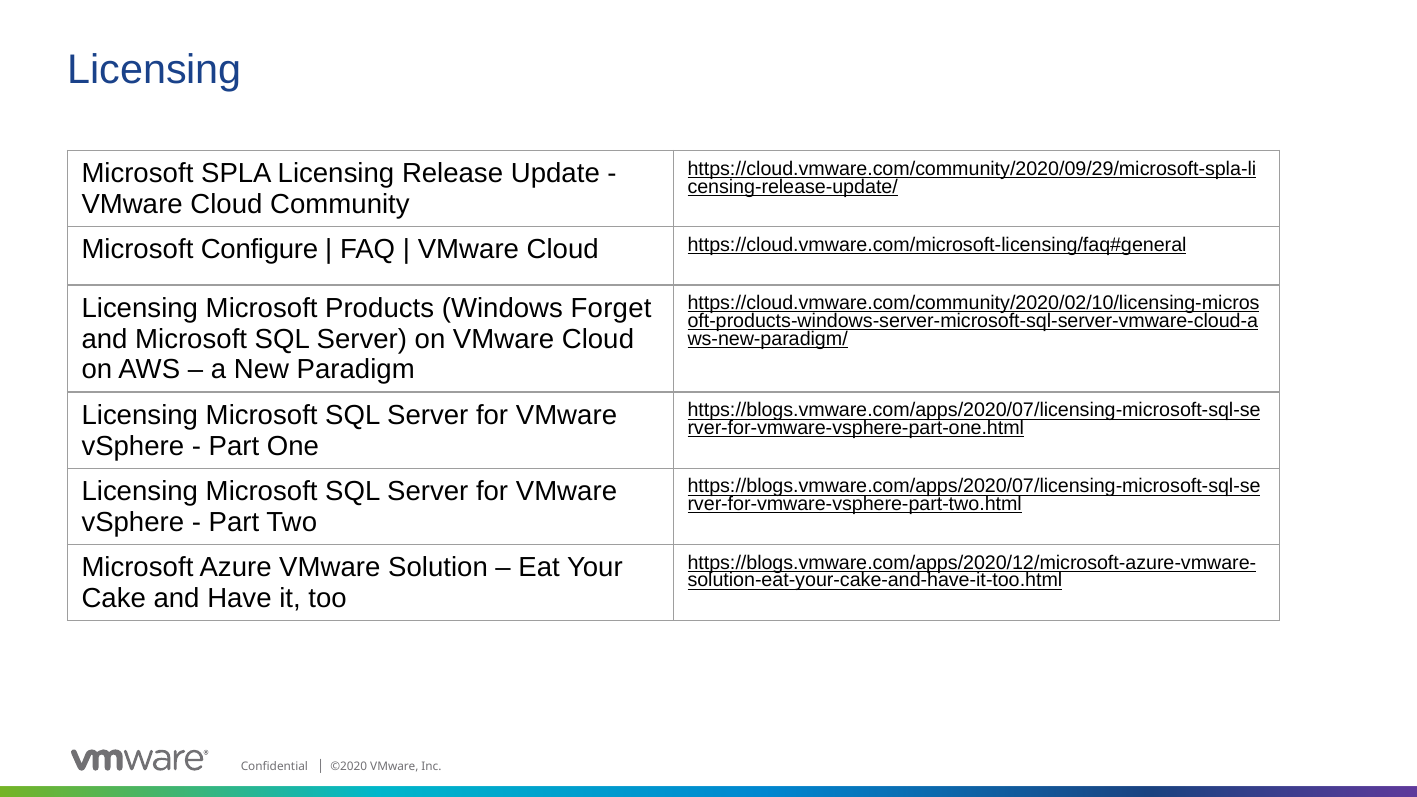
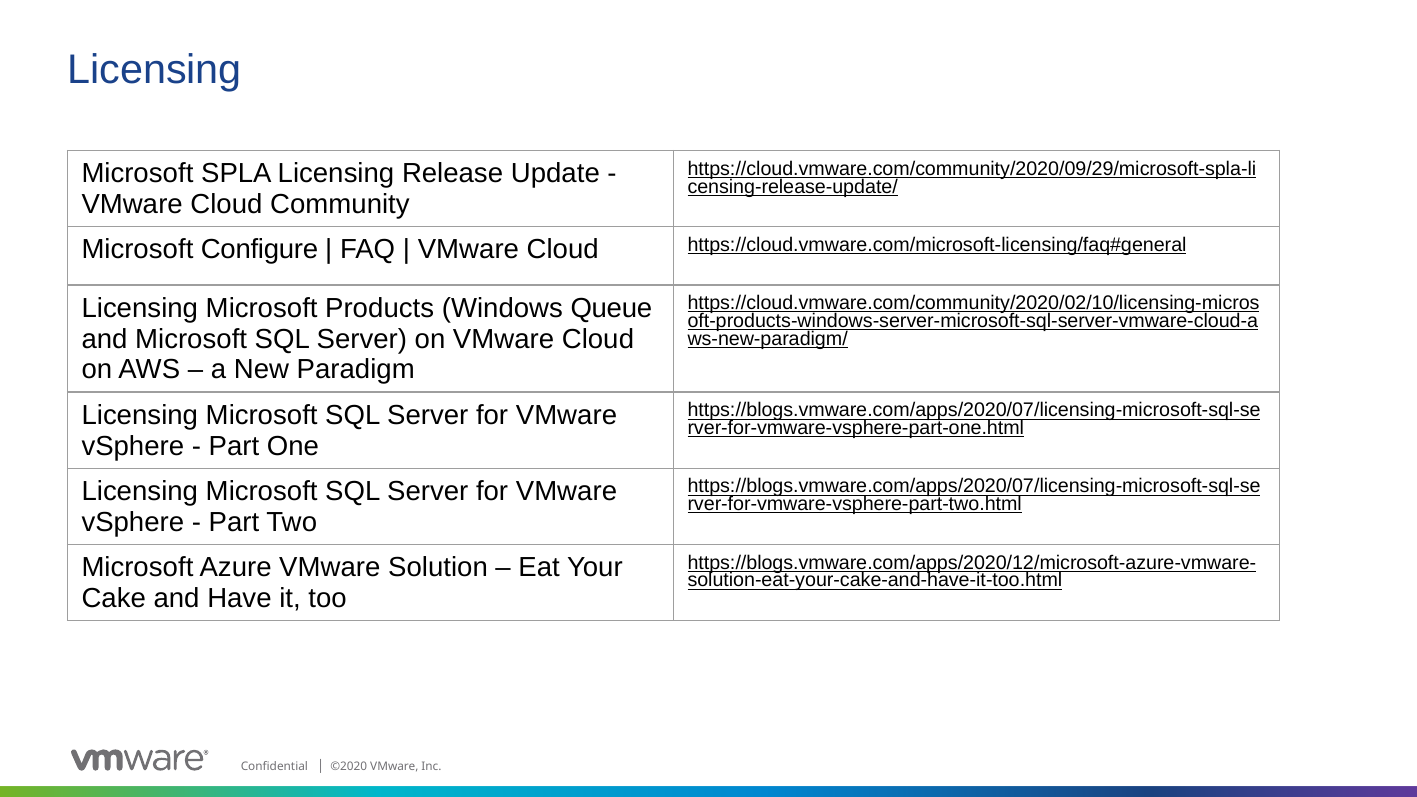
Forget: Forget -> Queue
